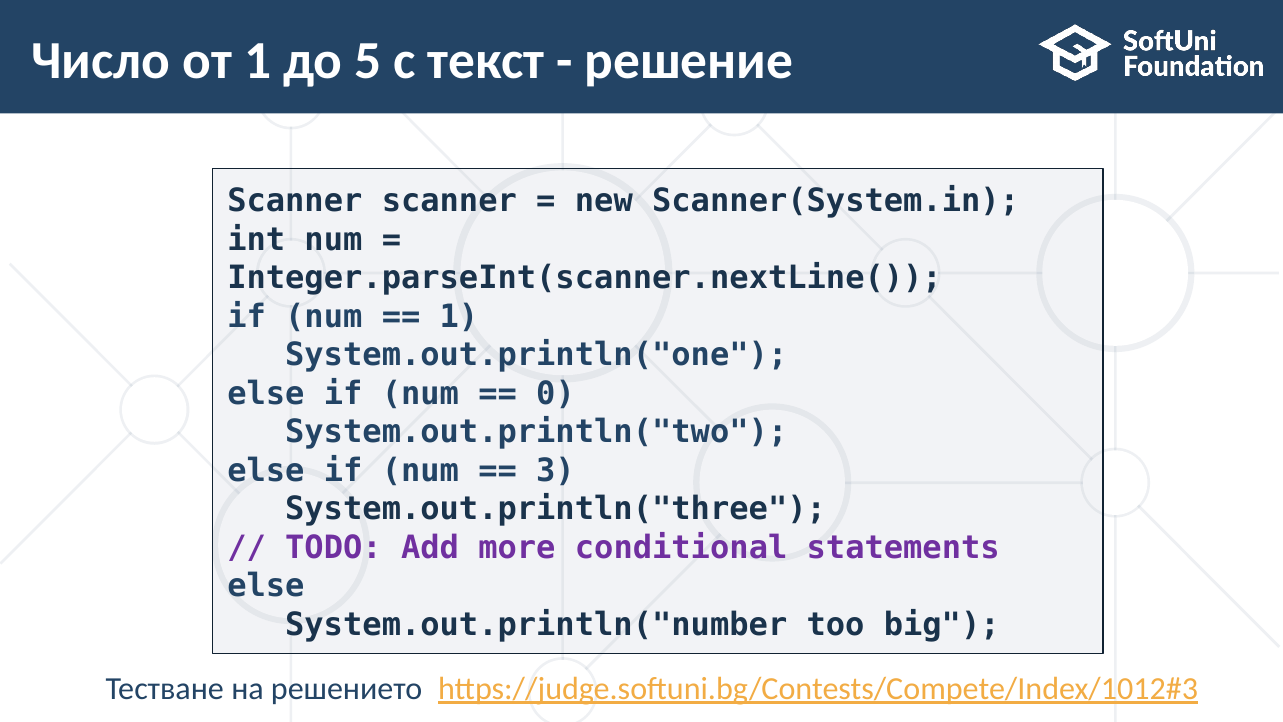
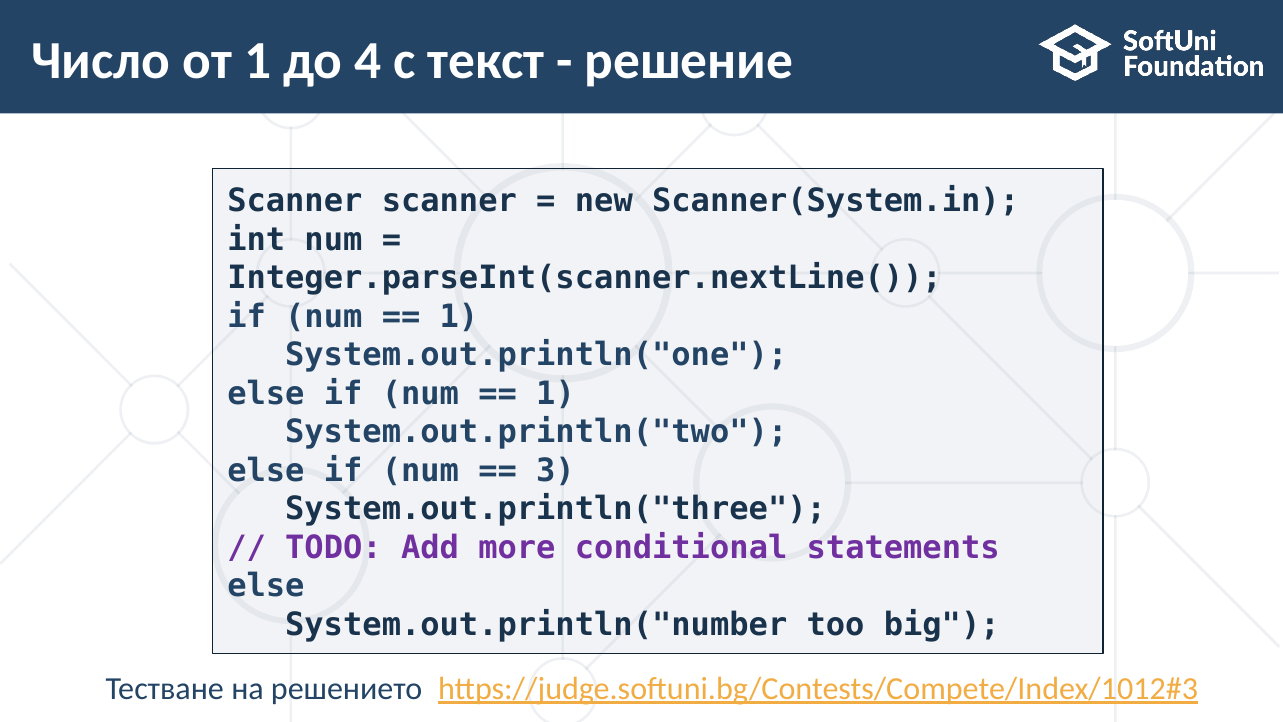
5: 5 -> 4
0 at (556, 394): 0 -> 1
